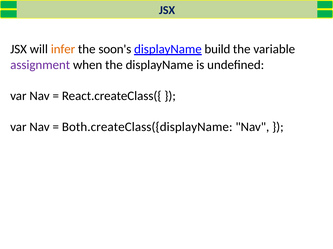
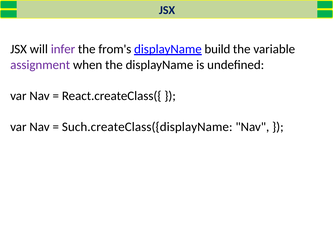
infer colour: orange -> purple
soon's: soon's -> from's
Both.createClass({displayName: Both.createClass({displayName -> Such.createClass({displayName
